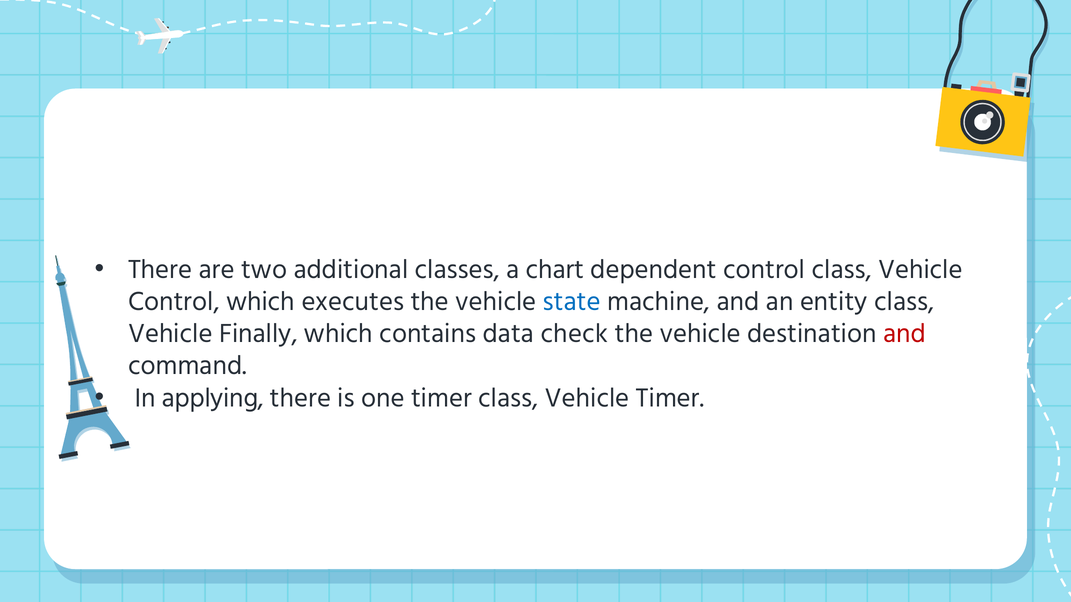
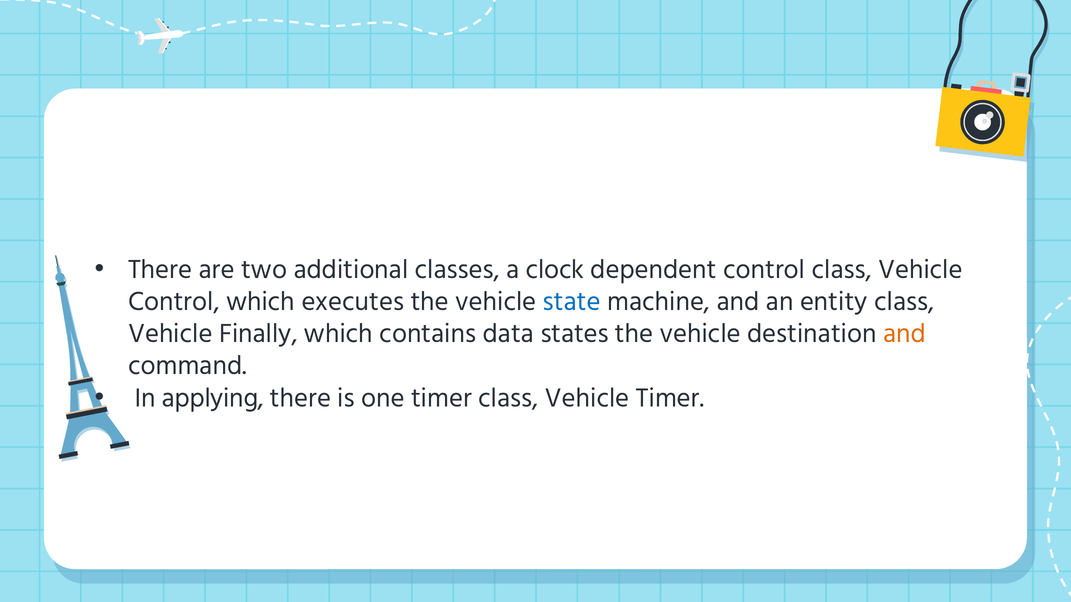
chart: chart -> clock
check: check -> states
and at (905, 334) colour: red -> orange
